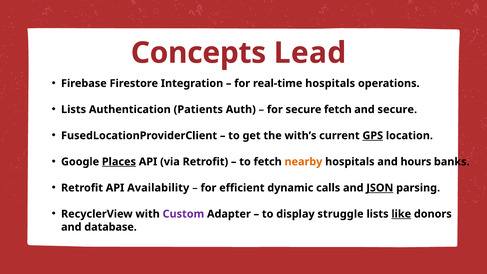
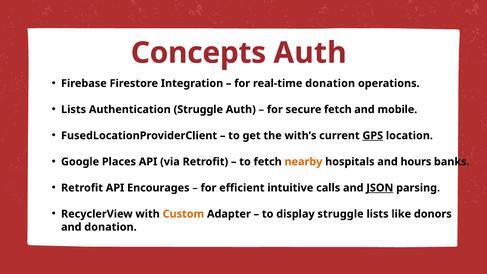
Concepts Lead: Lead -> Auth
real-time hospitals: hospitals -> donation
Authentication Patients: Patients -> Struggle
and secure: secure -> mobile
Places underline: present -> none
Availability: Availability -> Encourages
dynamic: dynamic -> intuitive
Custom colour: purple -> orange
like underline: present -> none
and database: database -> donation
